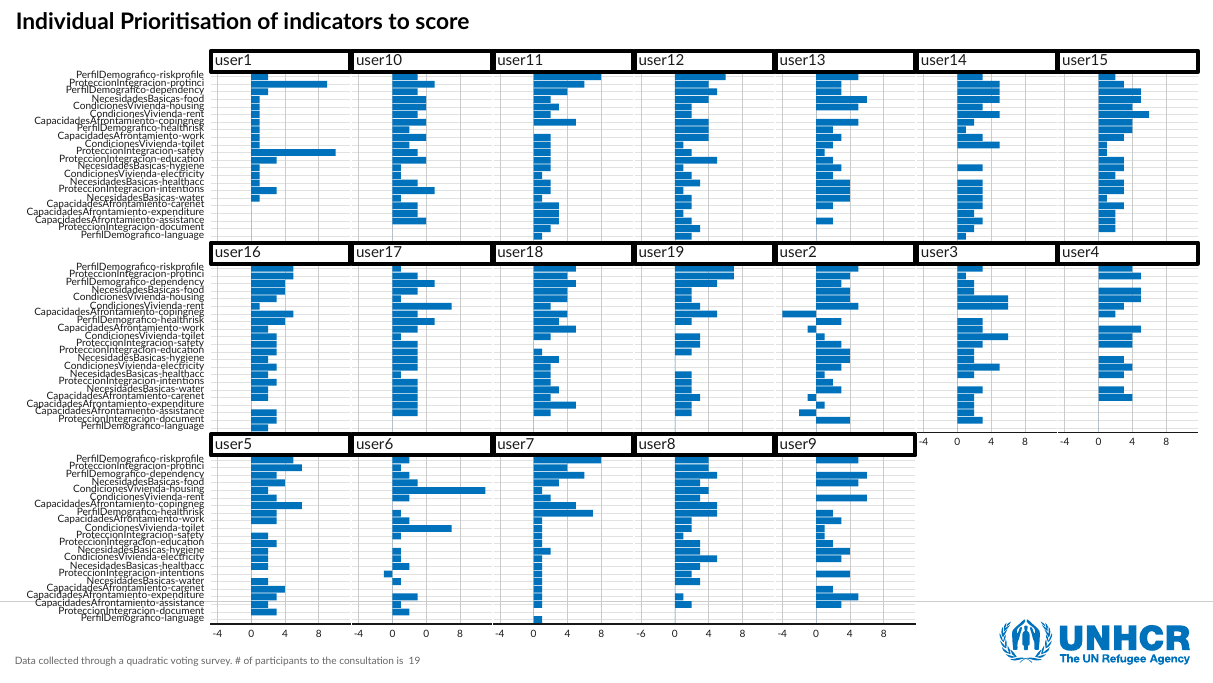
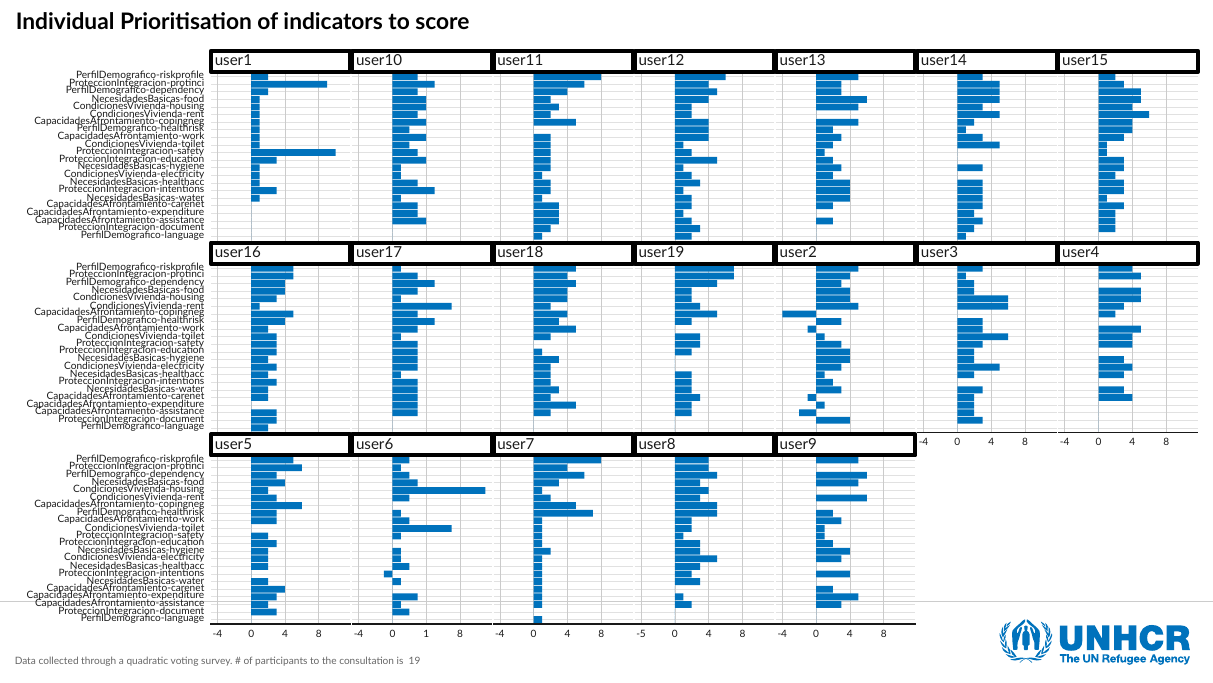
0 0: 0 -> 1
-6: -6 -> -5
